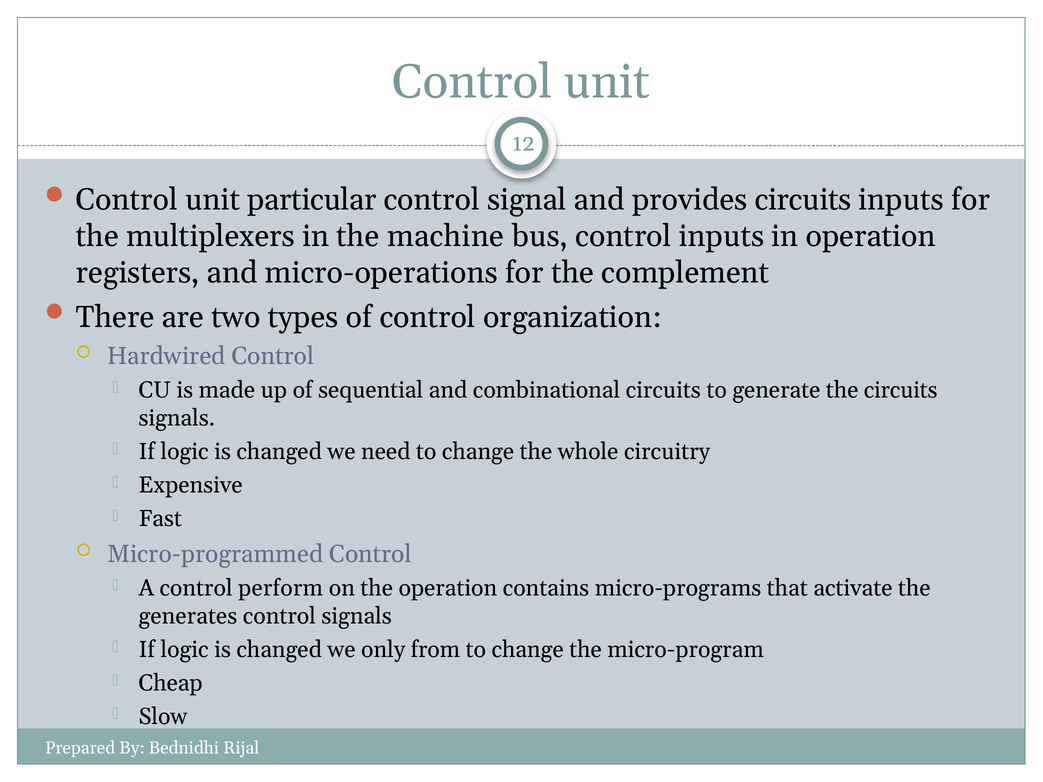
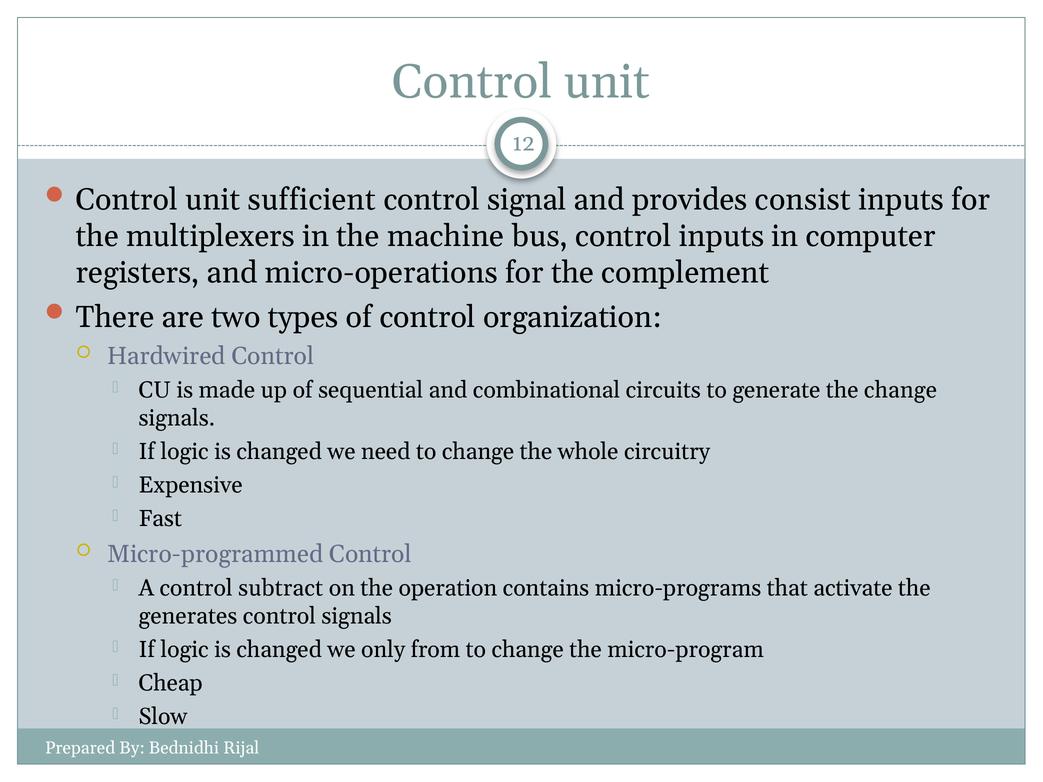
particular: particular -> sufficient
provides circuits: circuits -> consist
in operation: operation -> computer
the circuits: circuits -> change
perform: perform -> subtract
